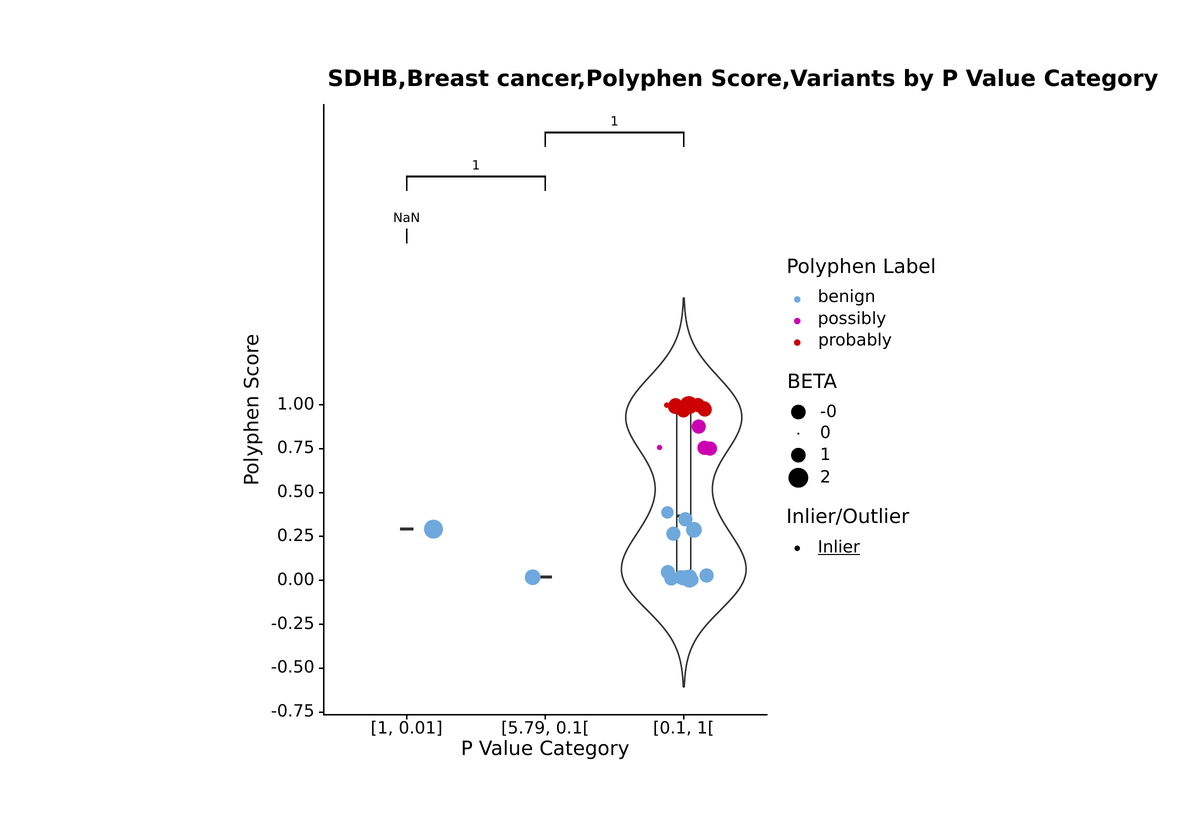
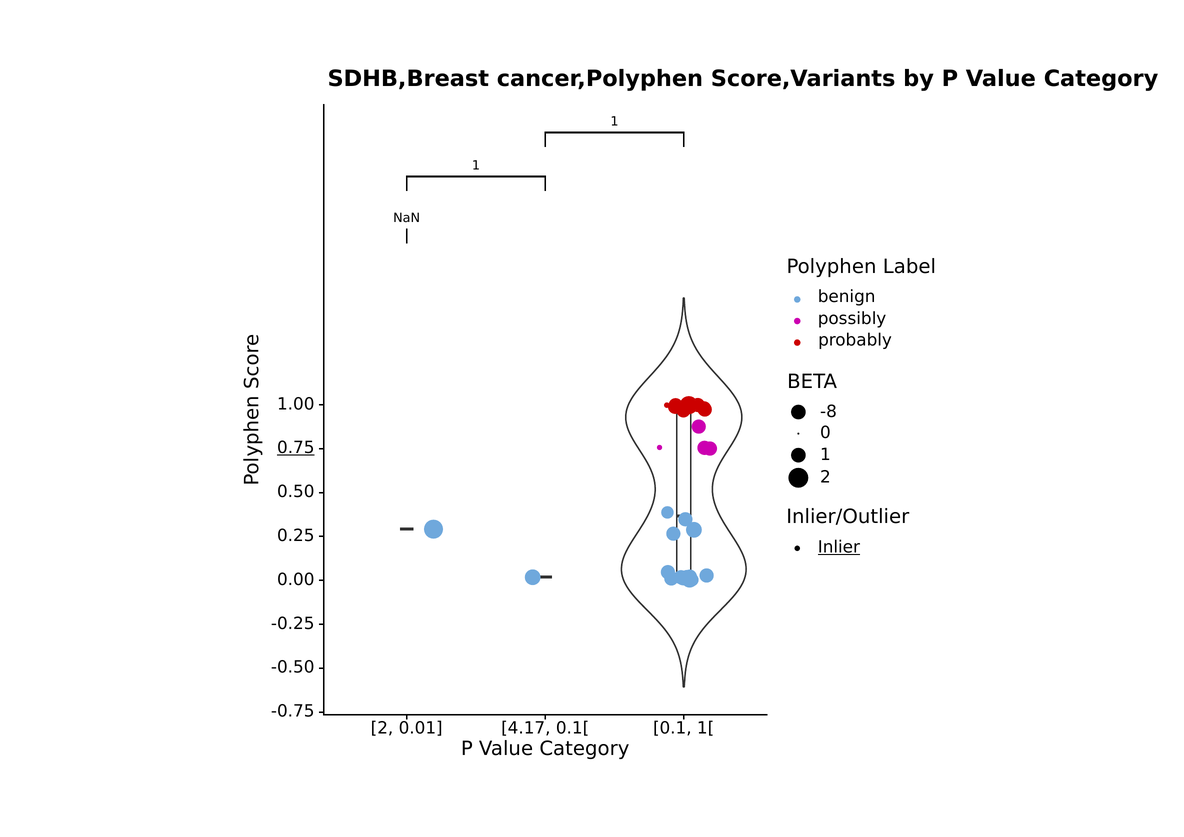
-0: -0 -> -8
0.75 underline: none -> present
1 at (382, 728): 1 -> 2
5.79: 5.79 -> 4.17
